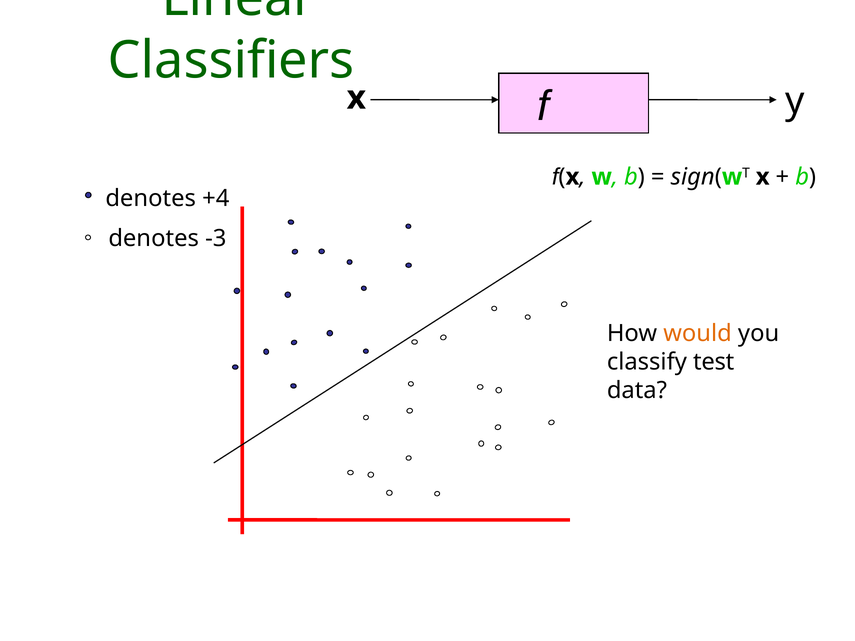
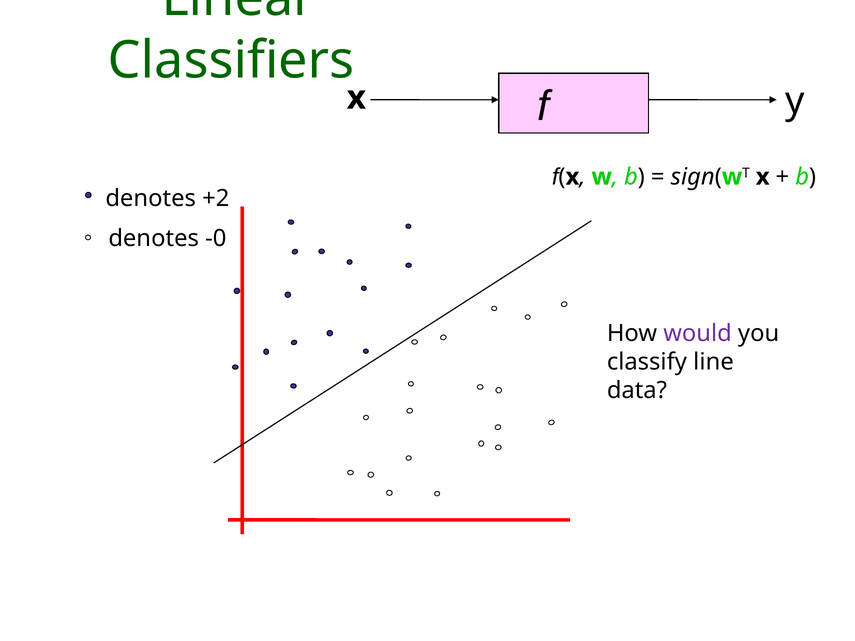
+4: +4 -> +2
-3: -3 -> -0
would colour: orange -> purple
test: test -> line
